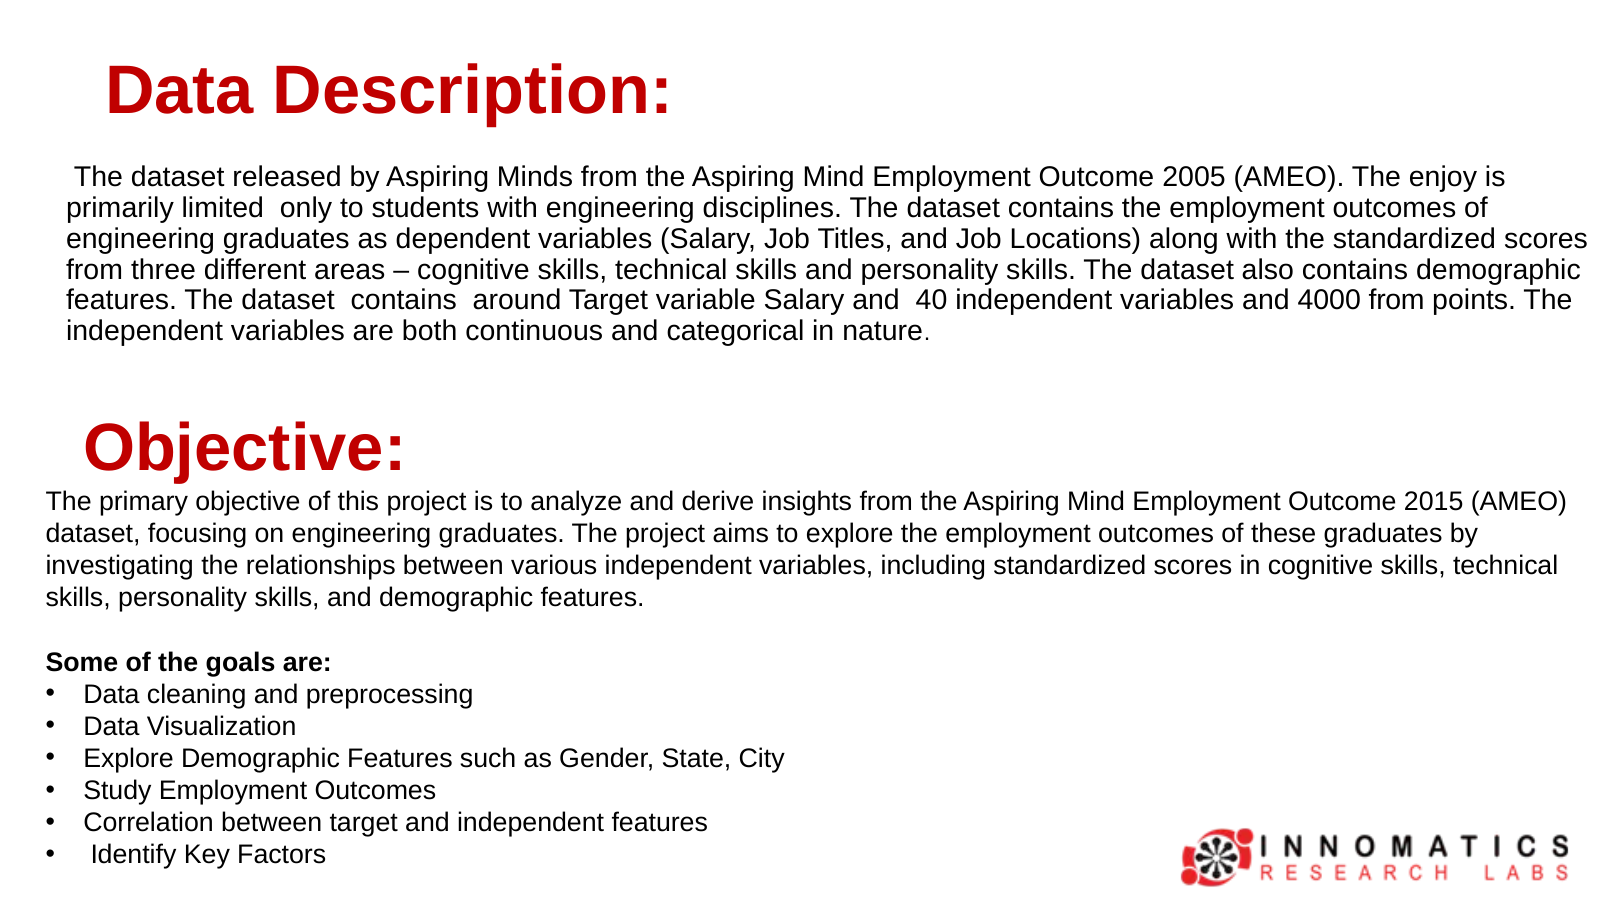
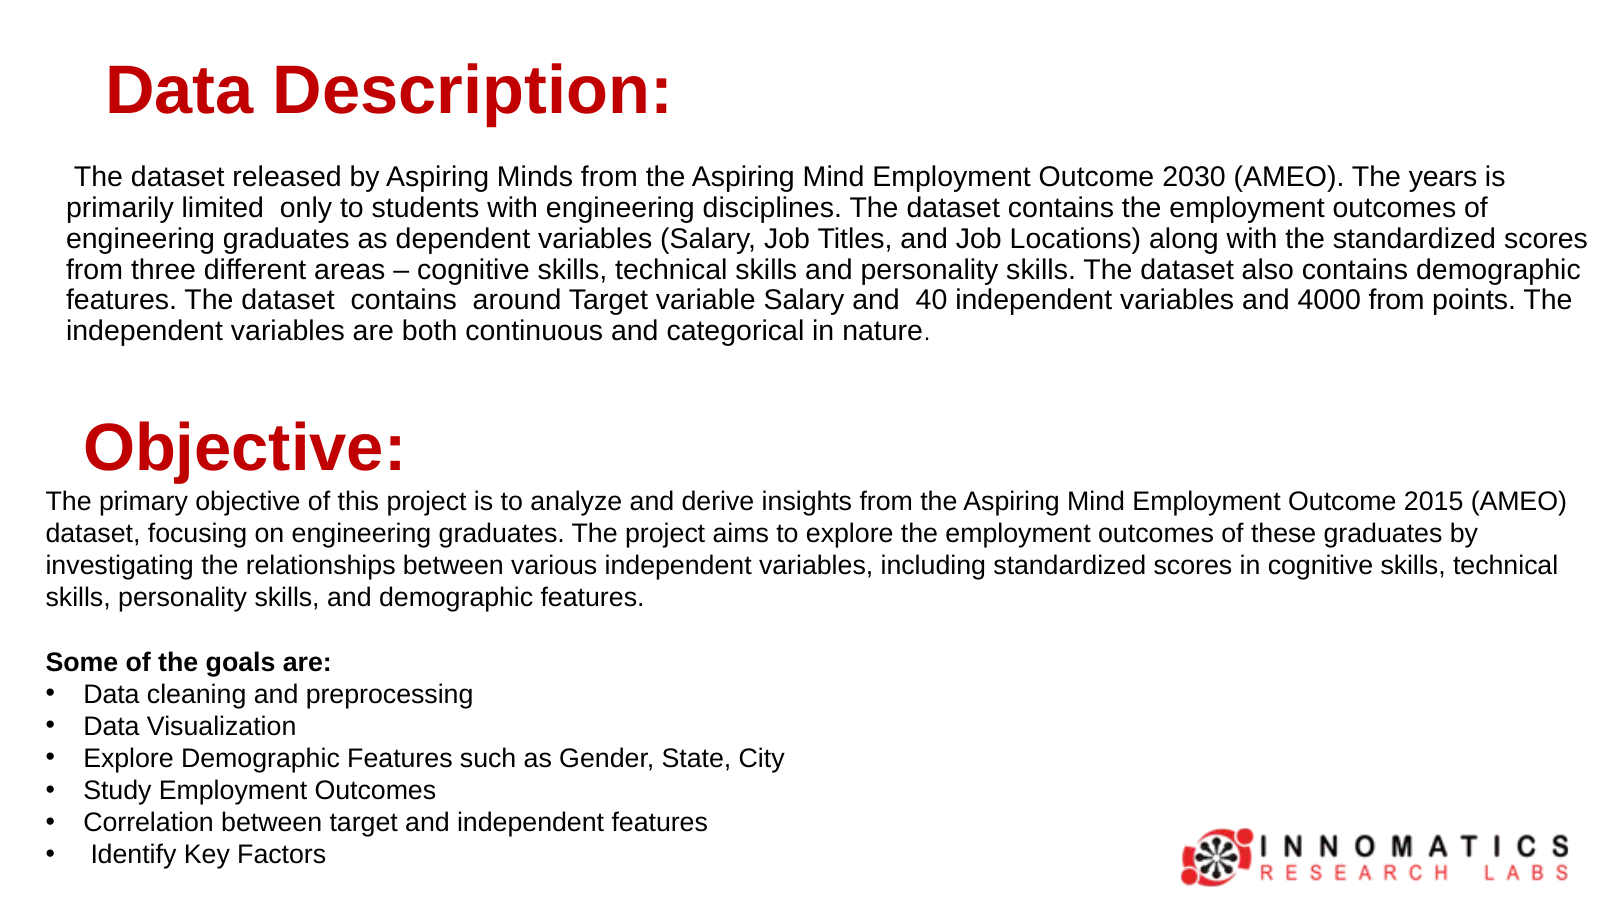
2005: 2005 -> 2030
enjoy: enjoy -> years
